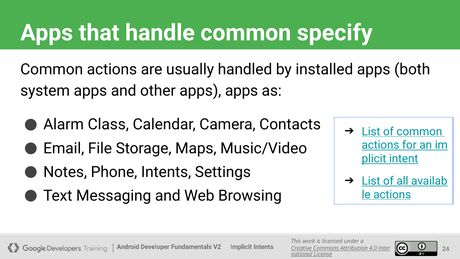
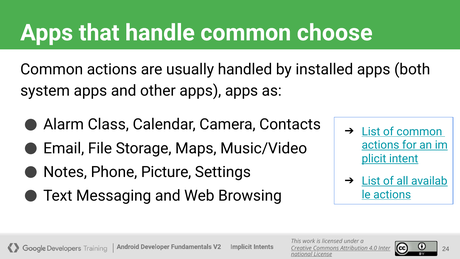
specify: specify -> choose
Phone Intents: Intents -> Picture
